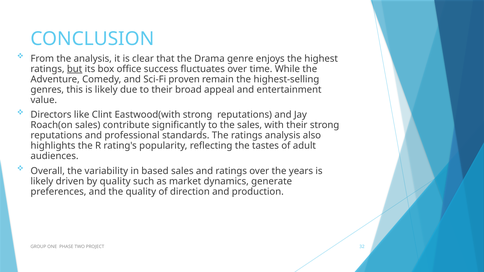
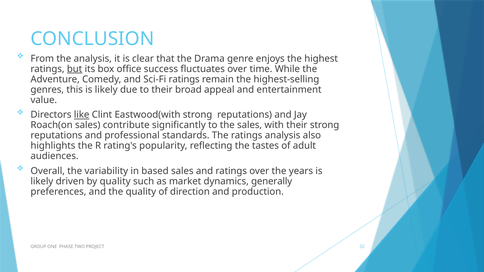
Sci-Fi proven: proven -> ratings
like underline: none -> present
generate: generate -> generally
